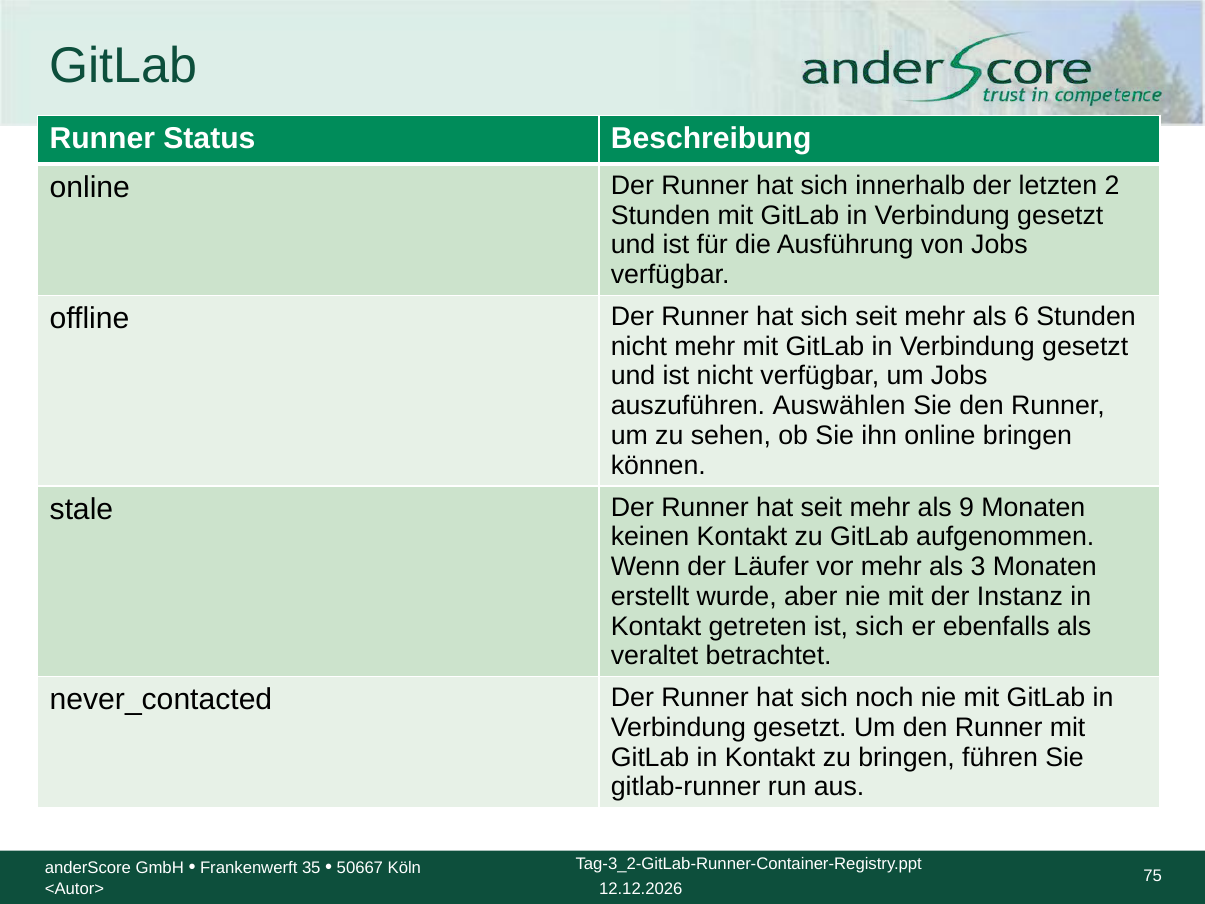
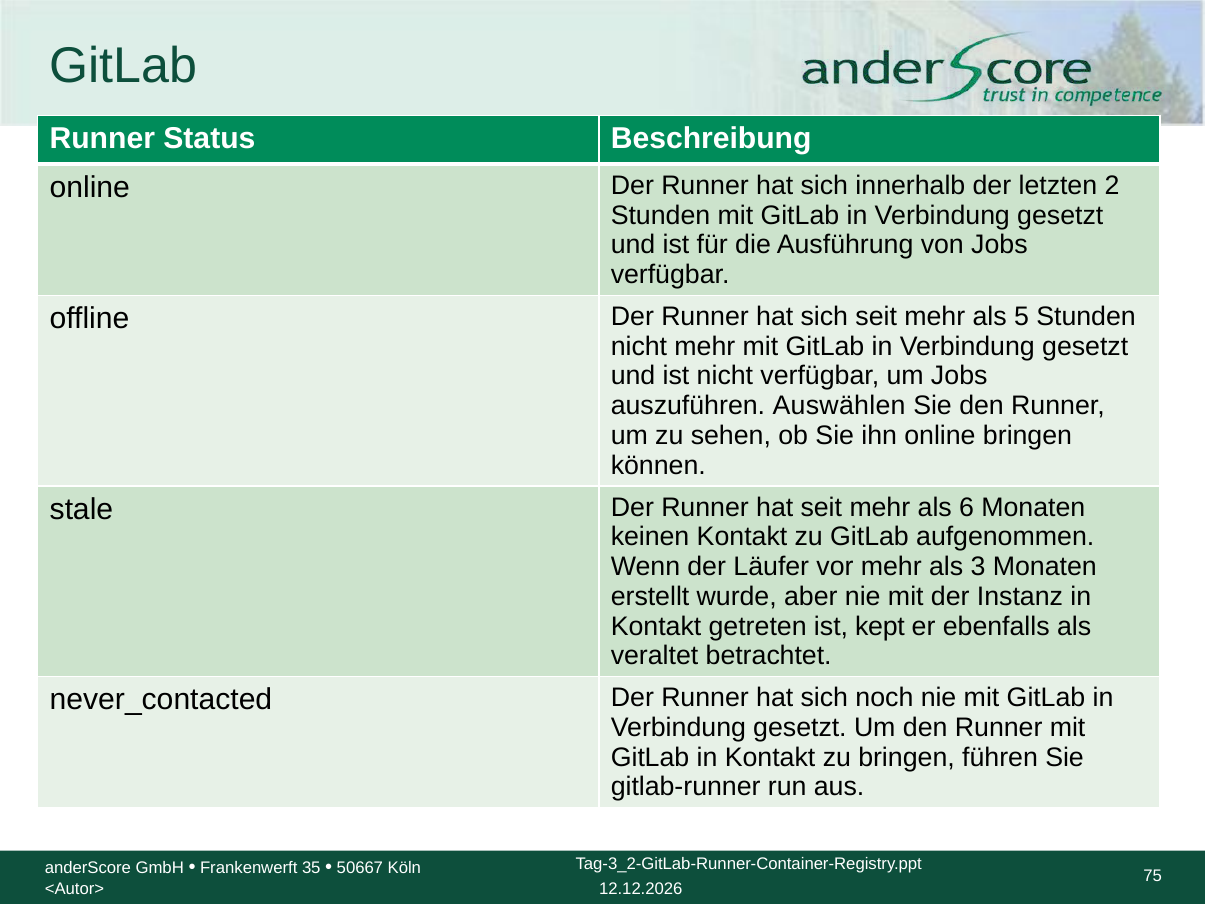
6: 6 -> 5
9: 9 -> 6
ist sich: sich -> kept
